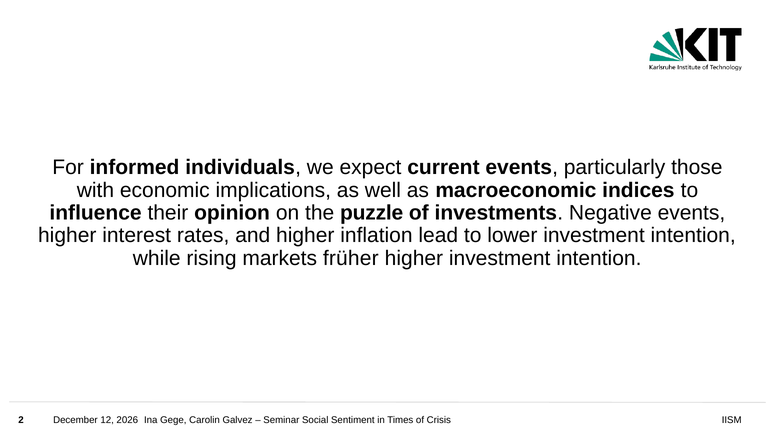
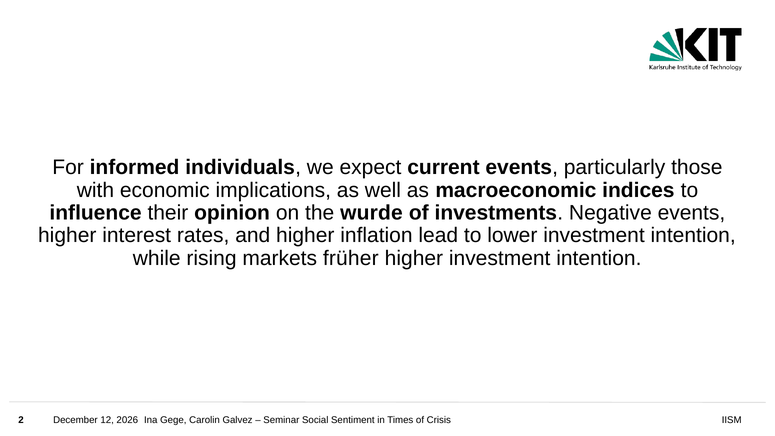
puzzle: puzzle -> wurde
